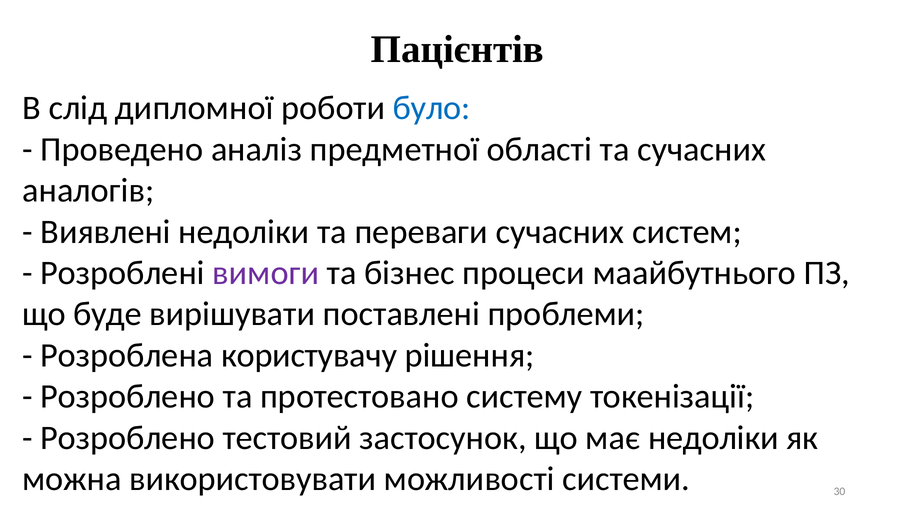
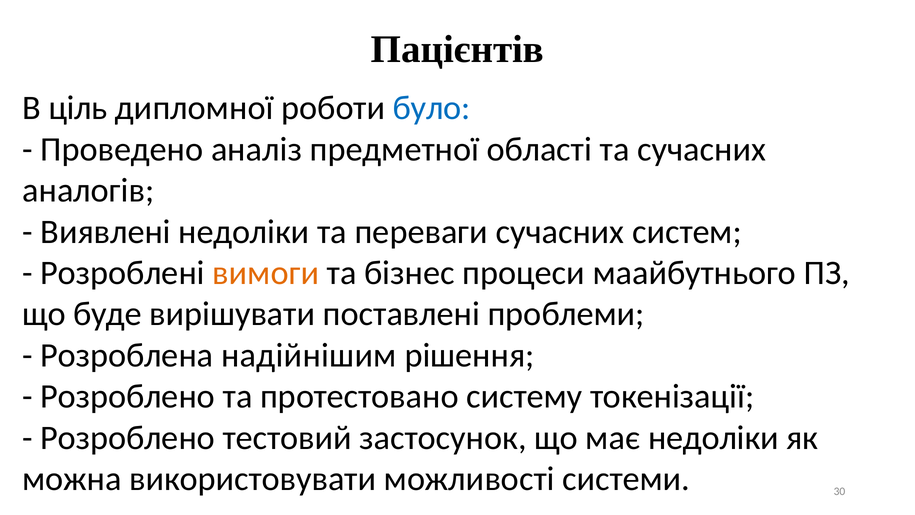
слід: слід -> ціль
вимоги colour: purple -> orange
користувачу: користувачу -> надійнішим
